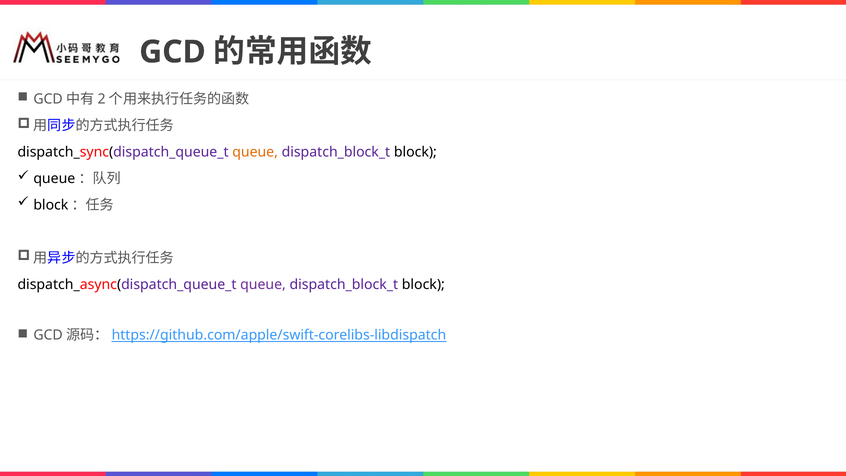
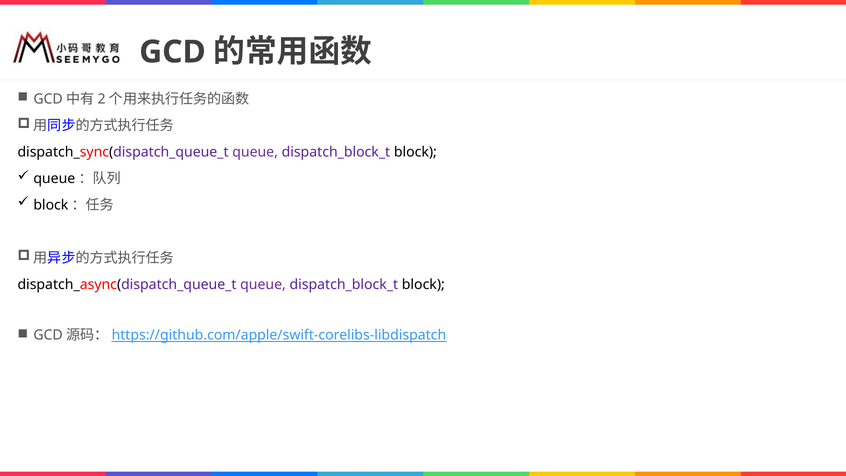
queue at (255, 152) colour: orange -> purple
